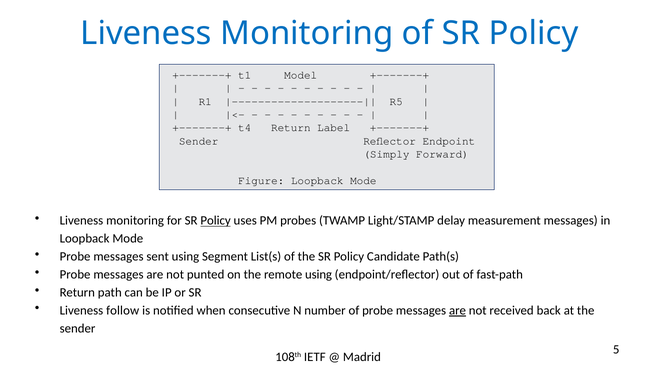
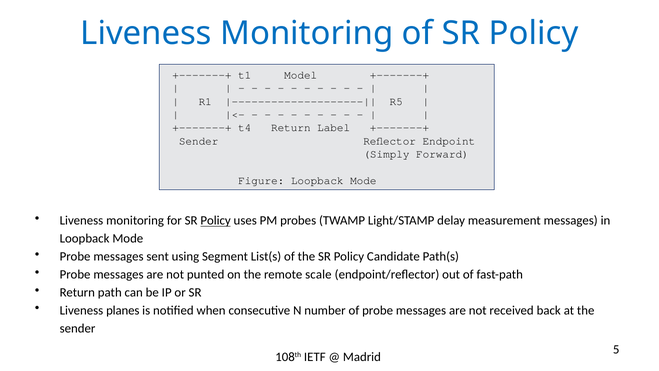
remote using: using -> scale
follow: follow -> planes
are at (458, 310) underline: present -> none
